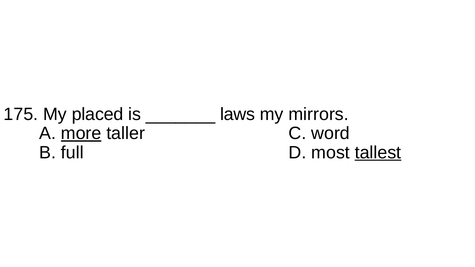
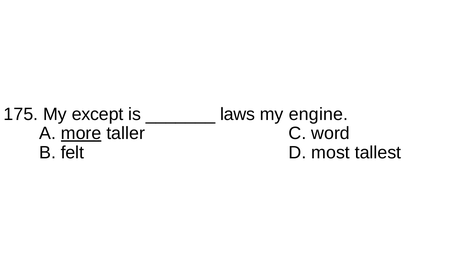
placed: placed -> except
mirrors: mirrors -> engine
full: full -> felt
tallest underline: present -> none
